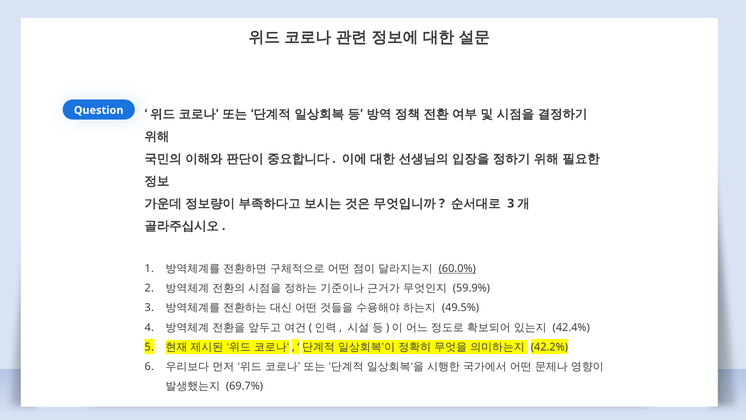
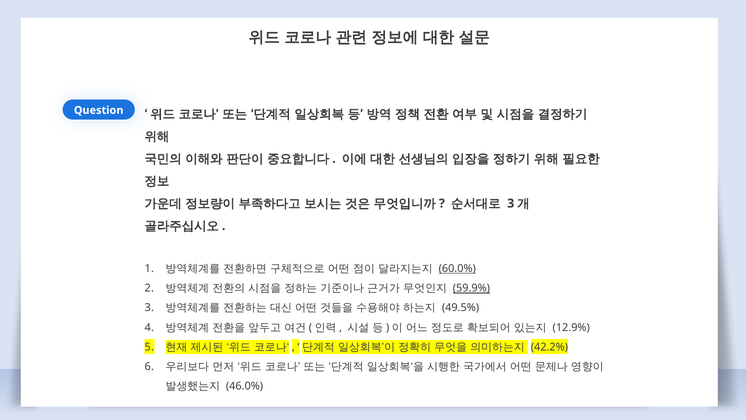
59.9% underline: none -> present
42.4%: 42.4% -> 12.9%
69.7%: 69.7% -> 46.0%
